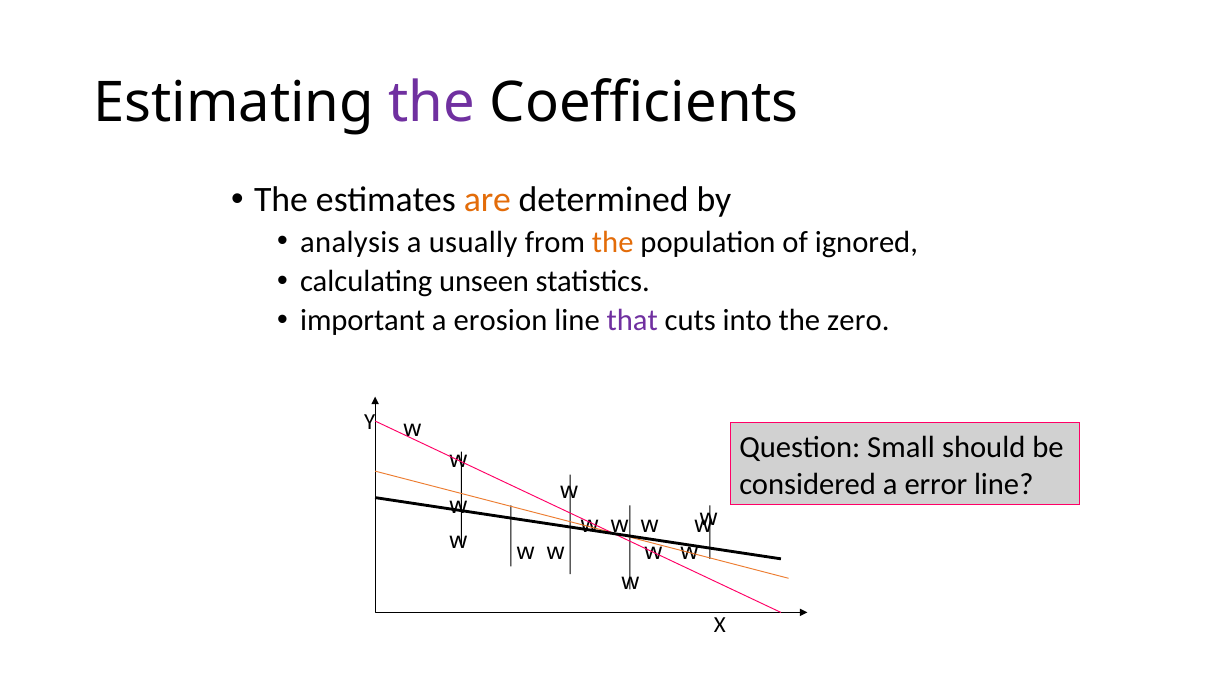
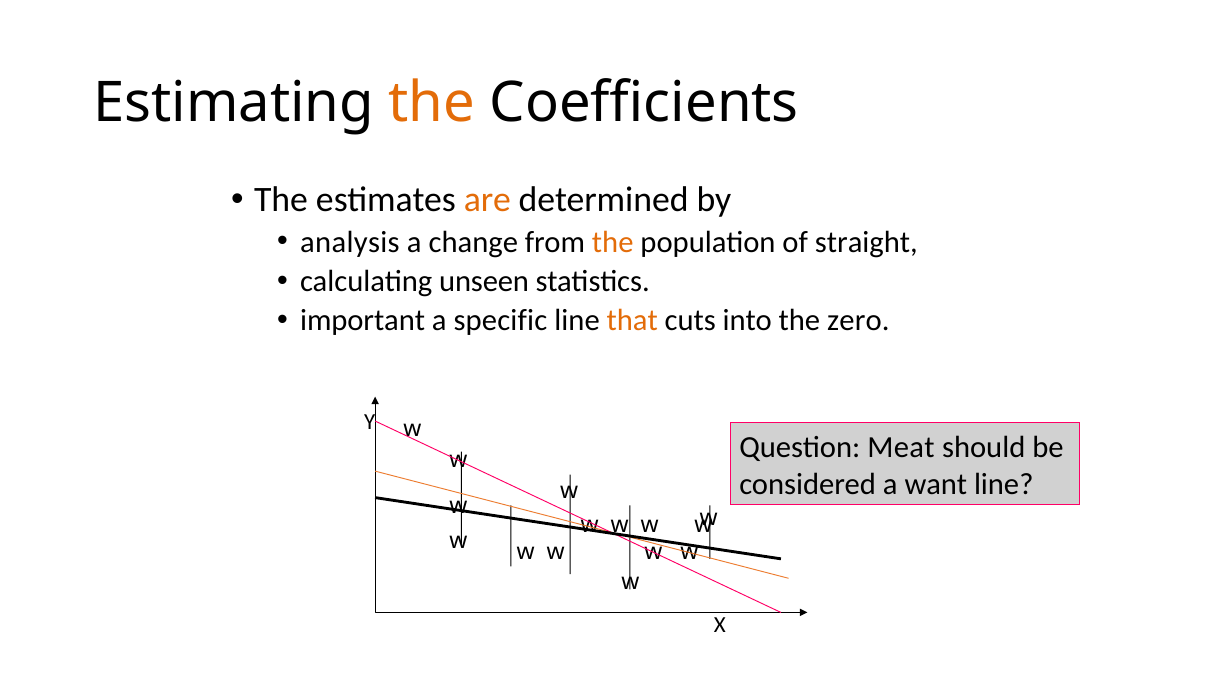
the at (432, 103) colour: purple -> orange
usually: usually -> change
ignored: ignored -> straight
erosion: erosion -> specific
that colour: purple -> orange
Small: Small -> Meat
error: error -> want
